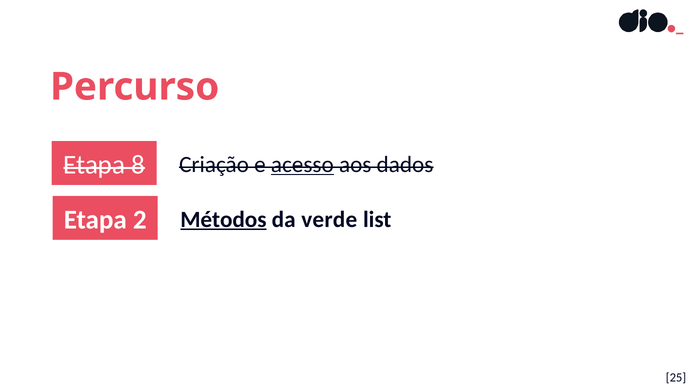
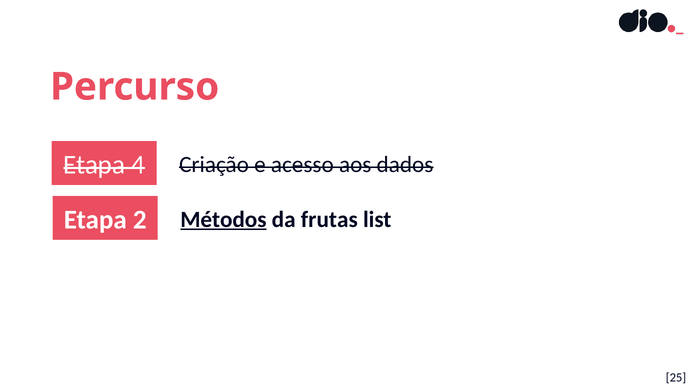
8: 8 -> 4
acesso underline: present -> none
verde: verde -> frutas
